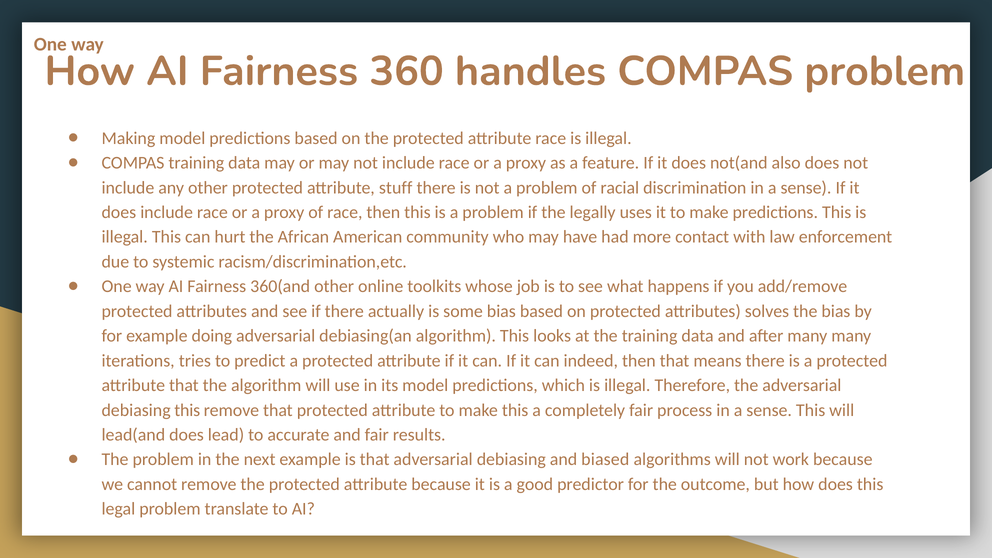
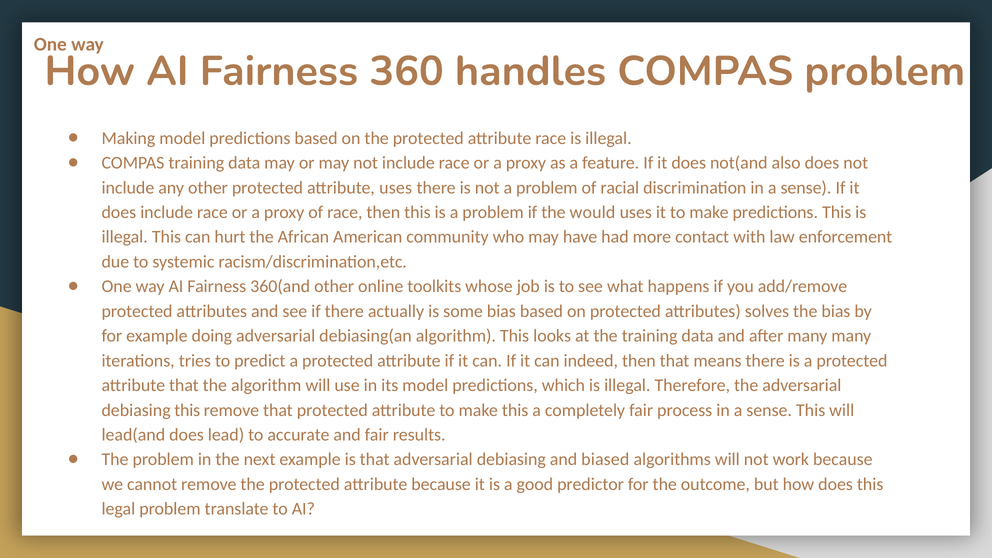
attribute stuff: stuff -> uses
legally: legally -> would
